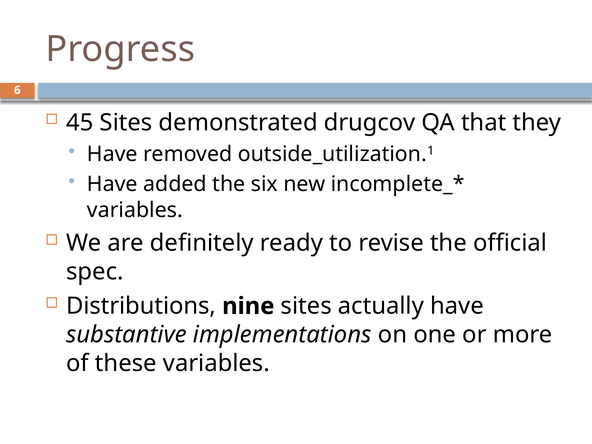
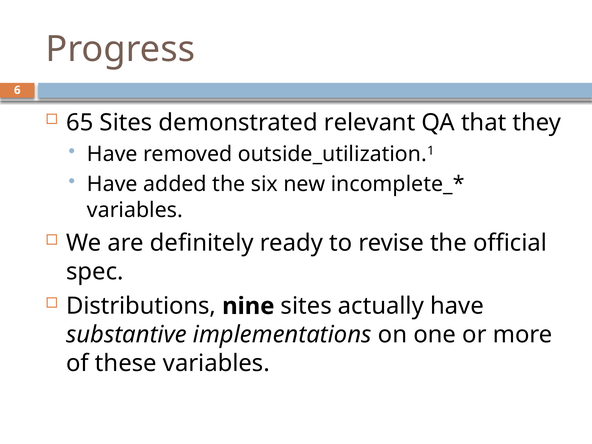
45: 45 -> 65
drugcov: drugcov -> relevant
